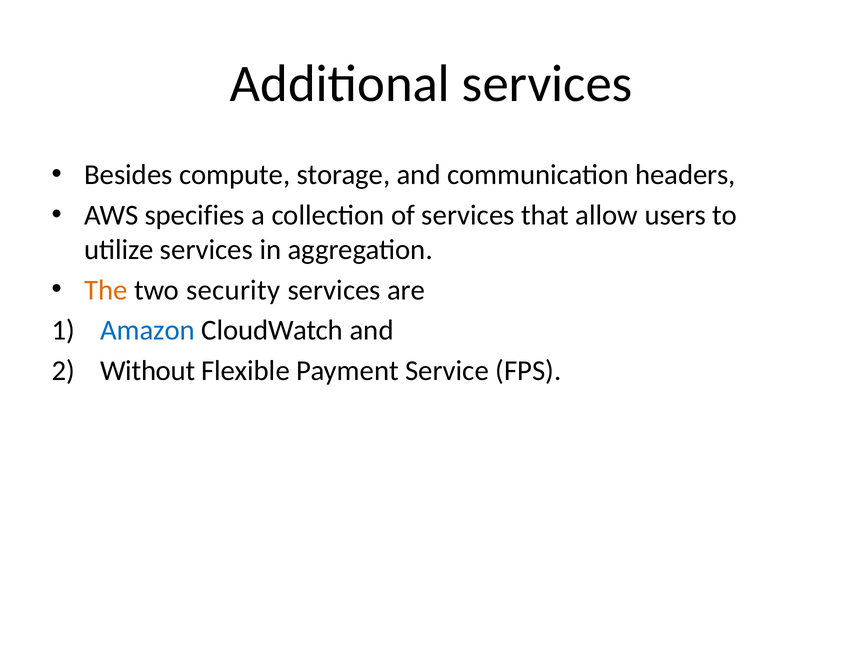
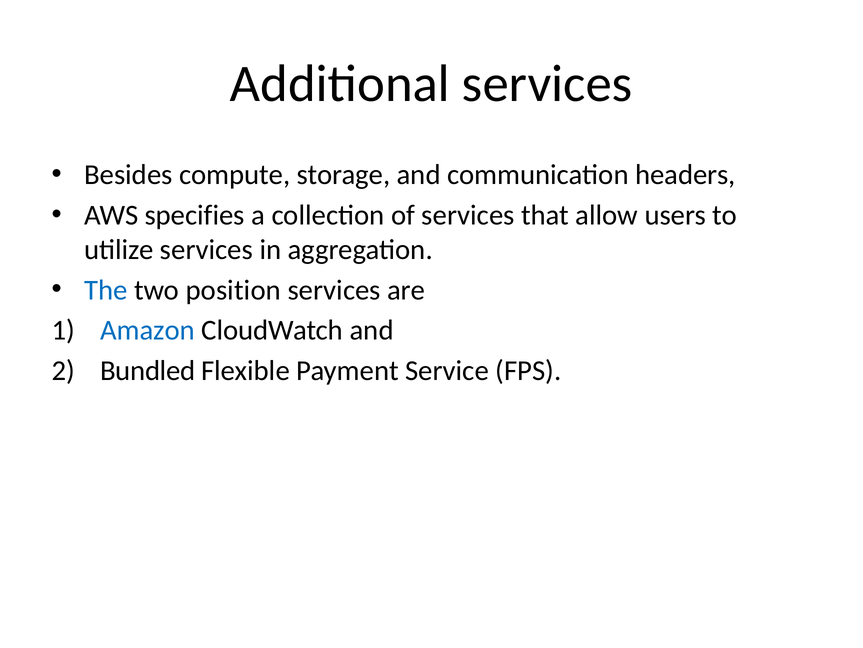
The colour: orange -> blue
security: security -> position
Without: Without -> Bundled
